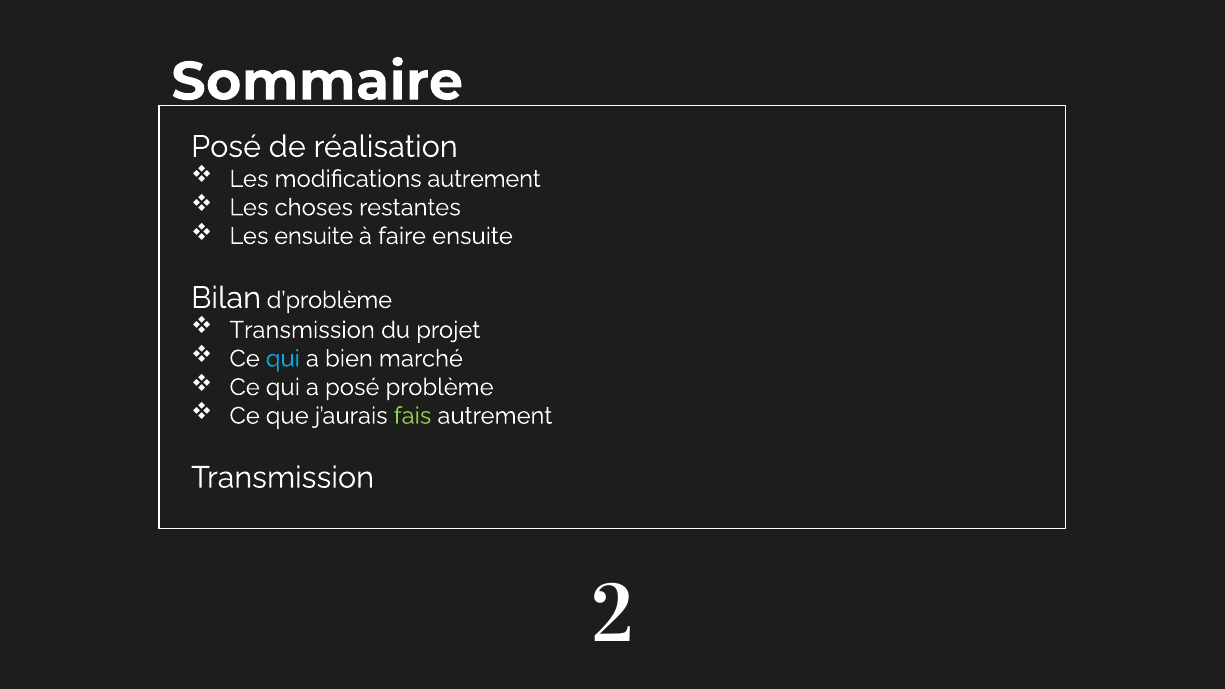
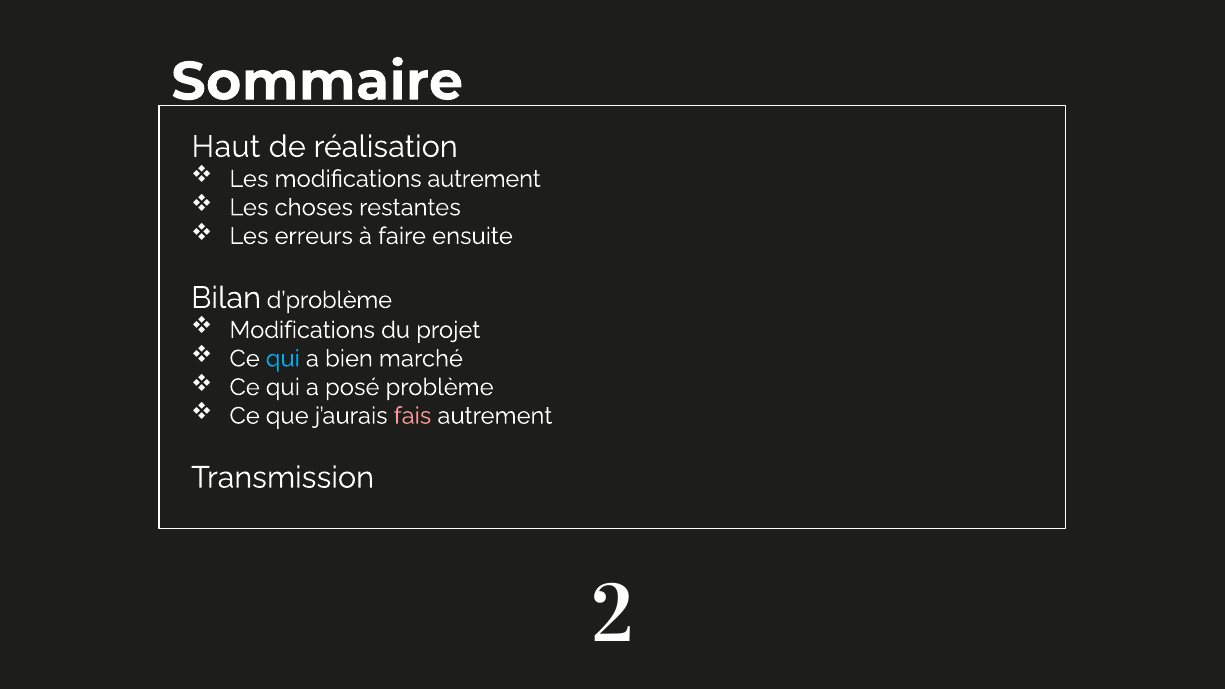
Posé at (226, 147): Posé -> Haut
Les ensuite: ensuite -> erreurs
Transmission at (302, 330): Transmission -> Modifications
fais colour: light green -> pink
